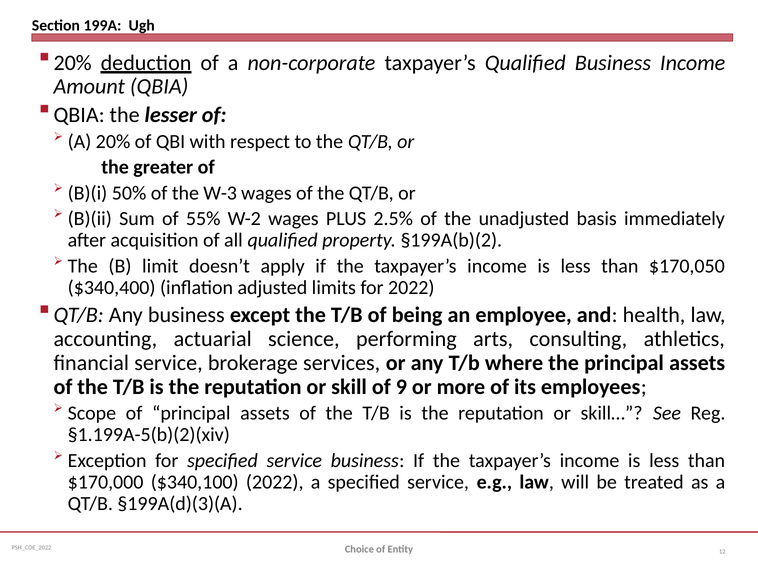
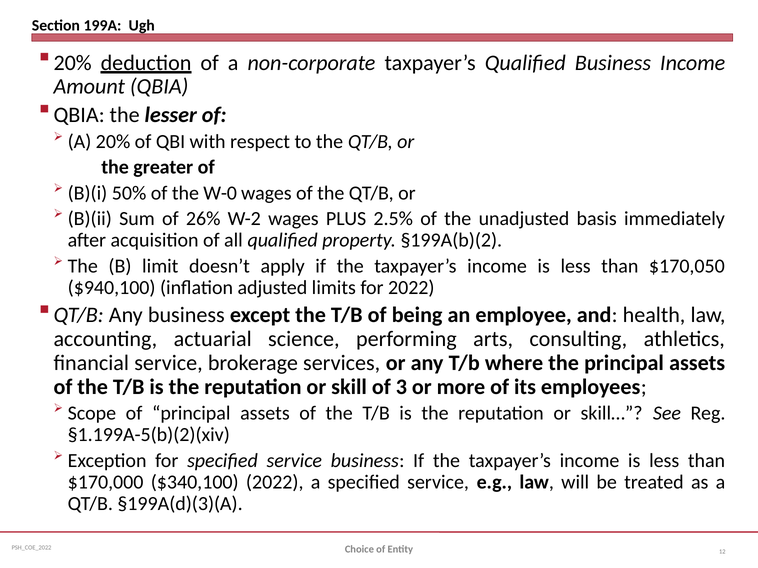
W-3: W-3 -> W-0
55%: 55% -> 26%
$340,400: $340,400 -> $940,100
9: 9 -> 3
